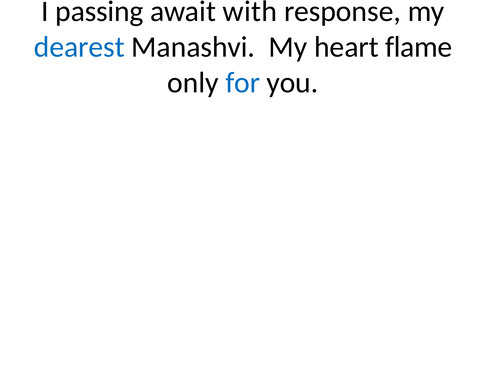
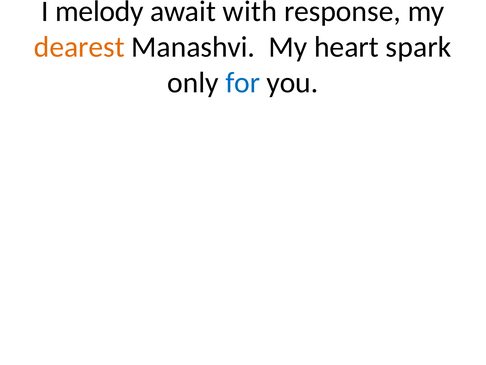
passing: passing -> melody
dearest colour: blue -> orange
flame: flame -> spark
